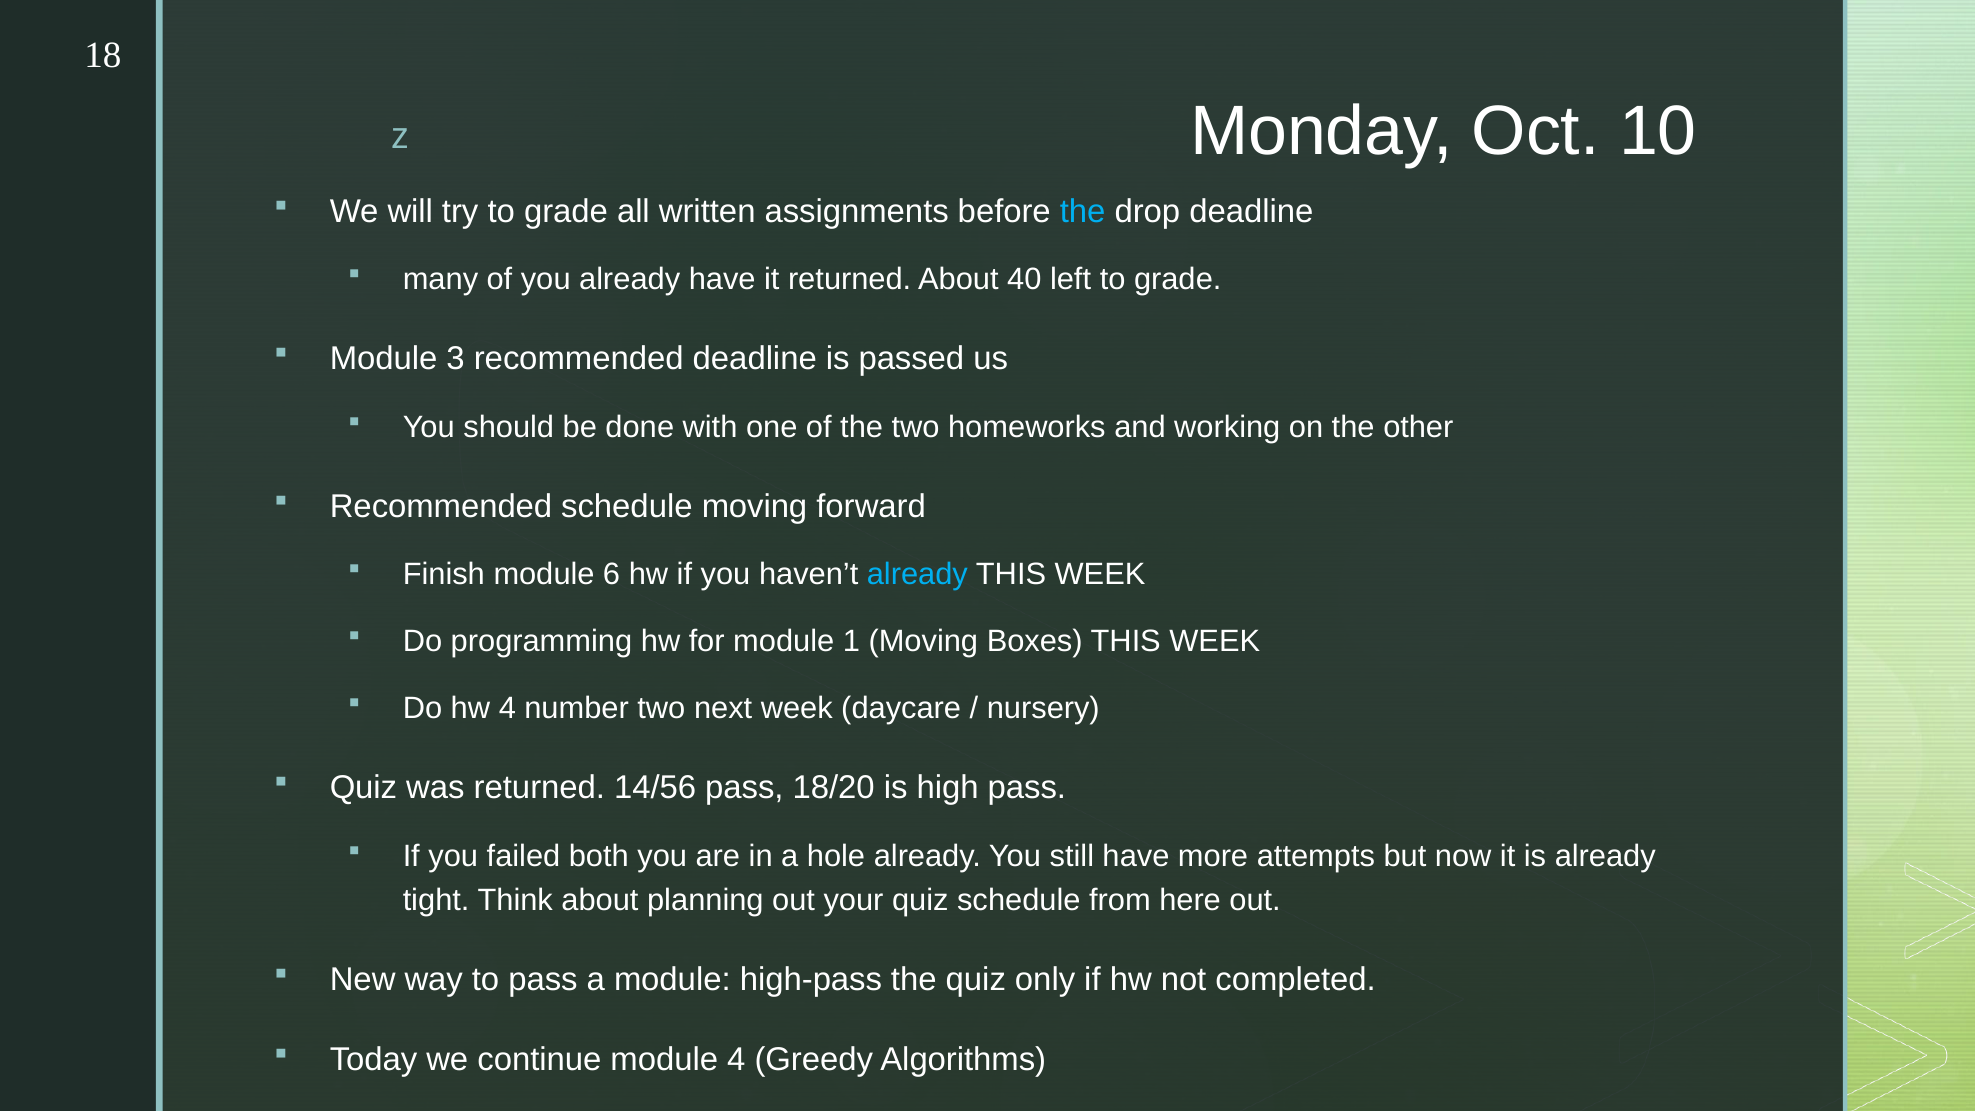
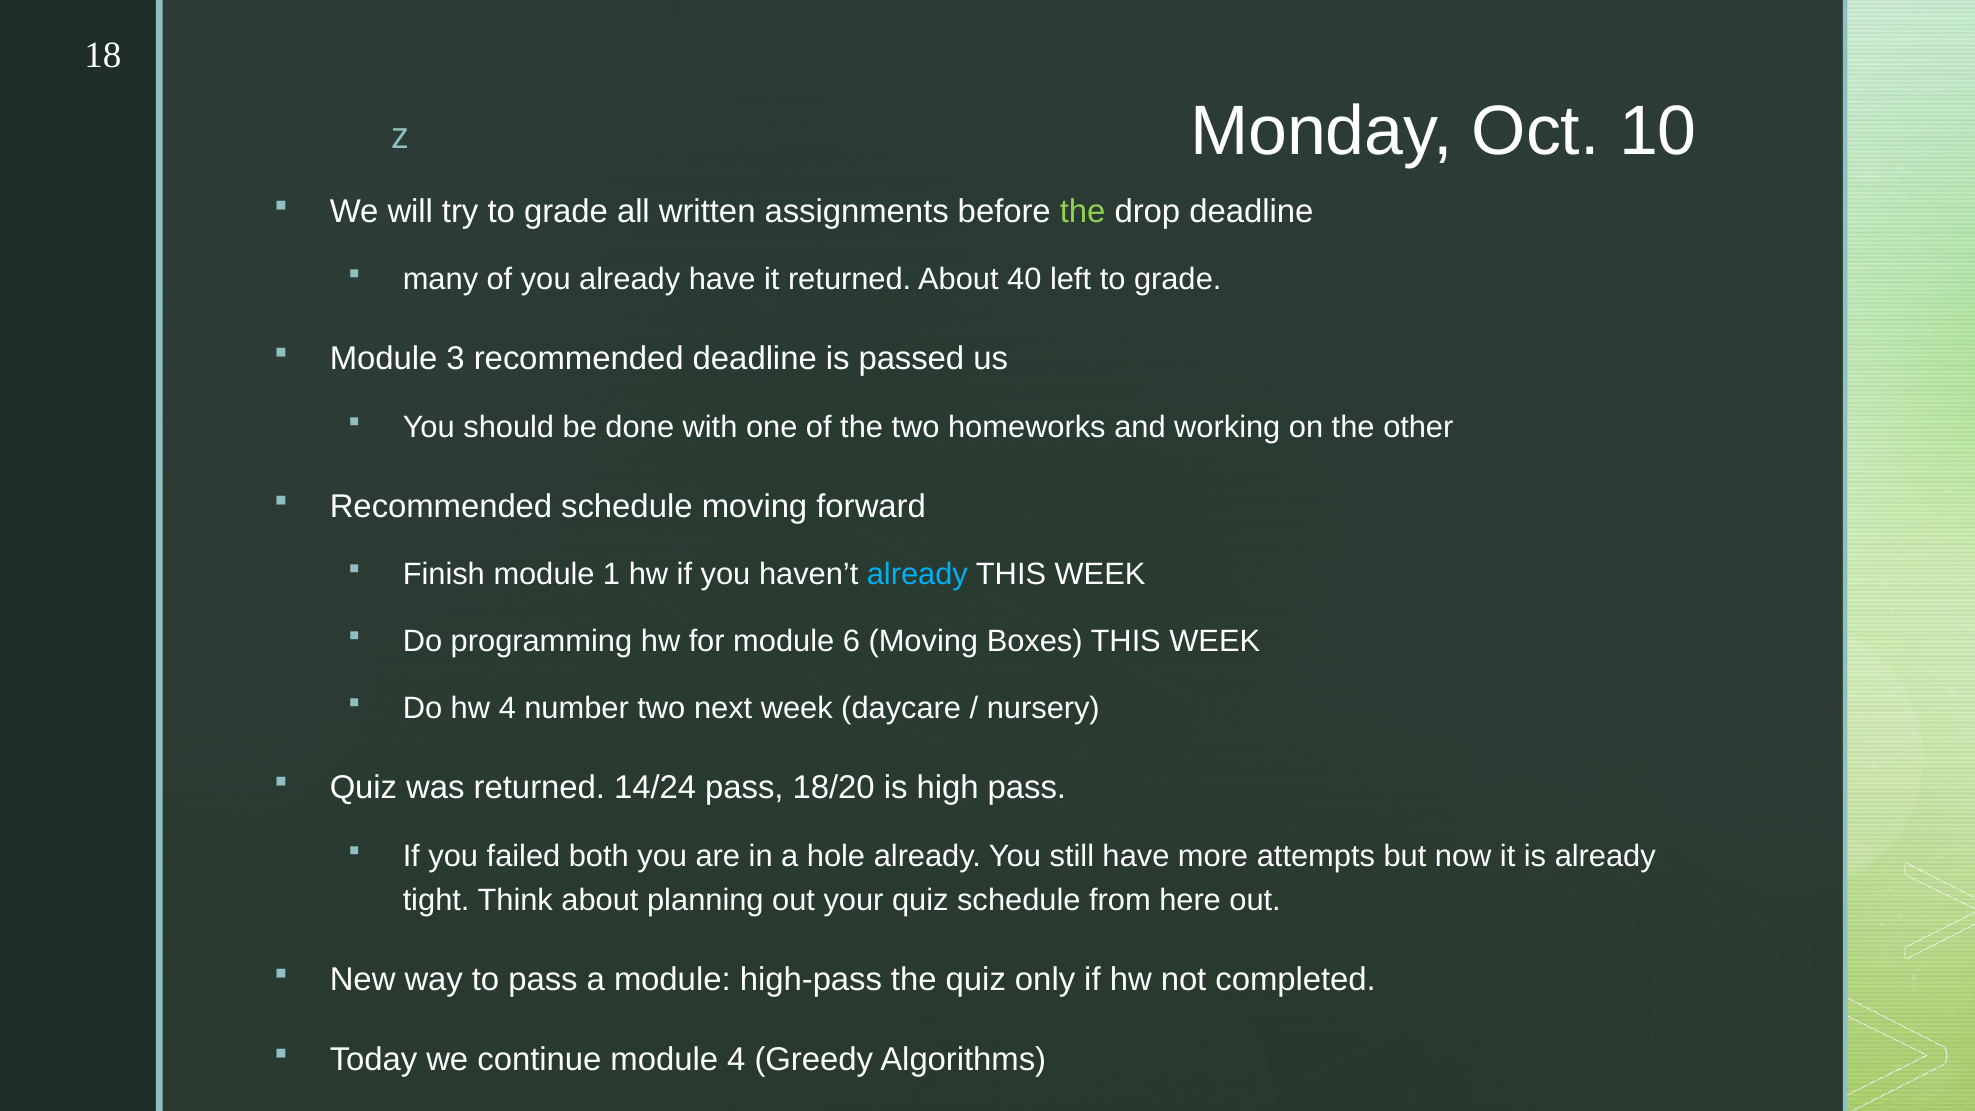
the at (1083, 212) colour: light blue -> light green
6: 6 -> 1
1: 1 -> 6
14/56: 14/56 -> 14/24
